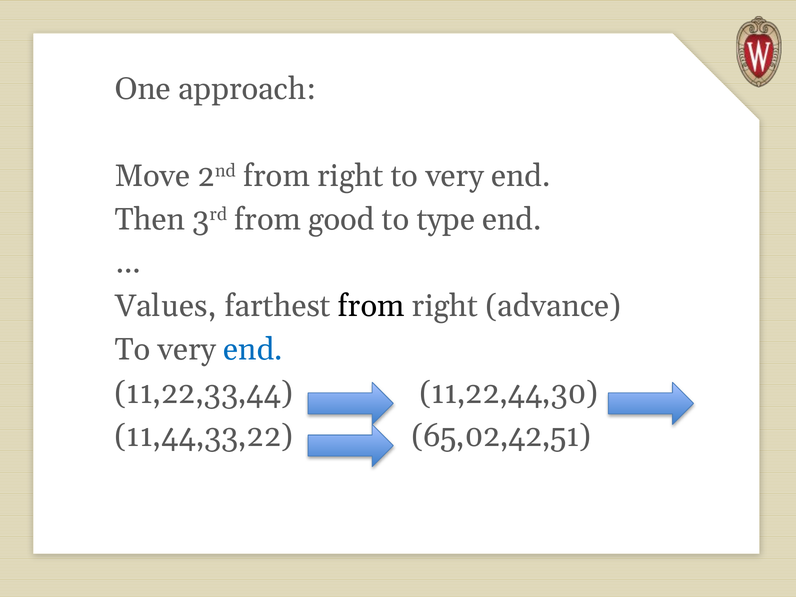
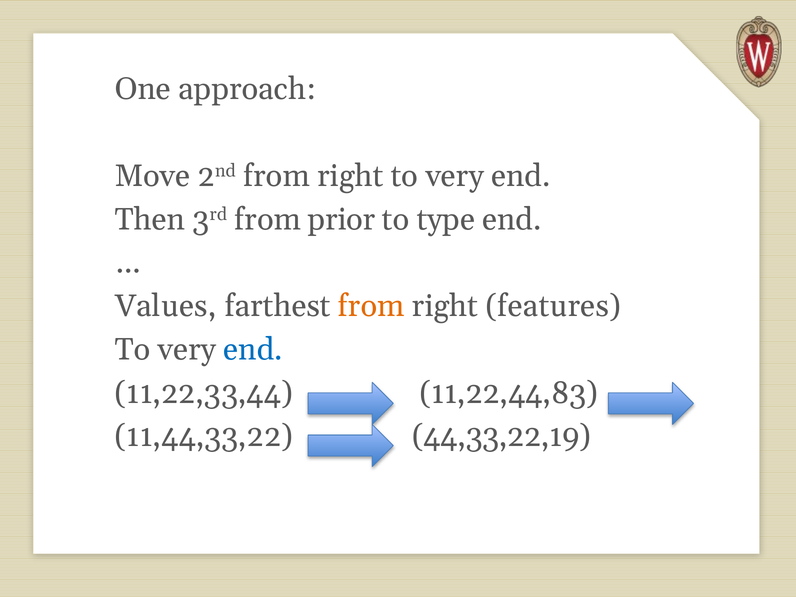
good: good -> prior
from at (371, 306) colour: black -> orange
advance: advance -> features
11,22,44,30: 11,22,44,30 -> 11,22,44,83
65,02,42,51: 65,02,42,51 -> 44,33,22,19
